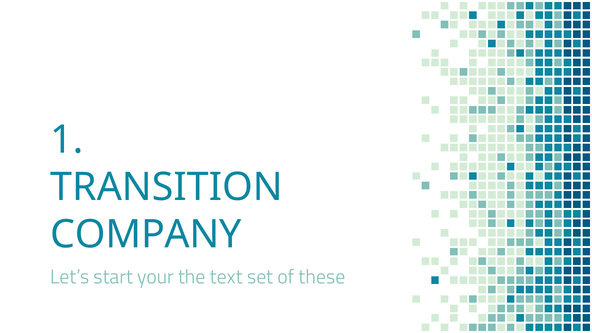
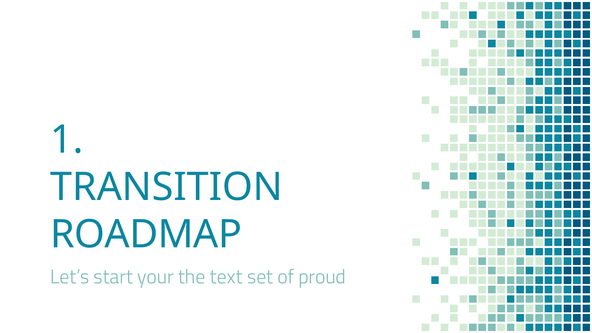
COMPANY: COMPANY -> ROADMAP
these: these -> proud
